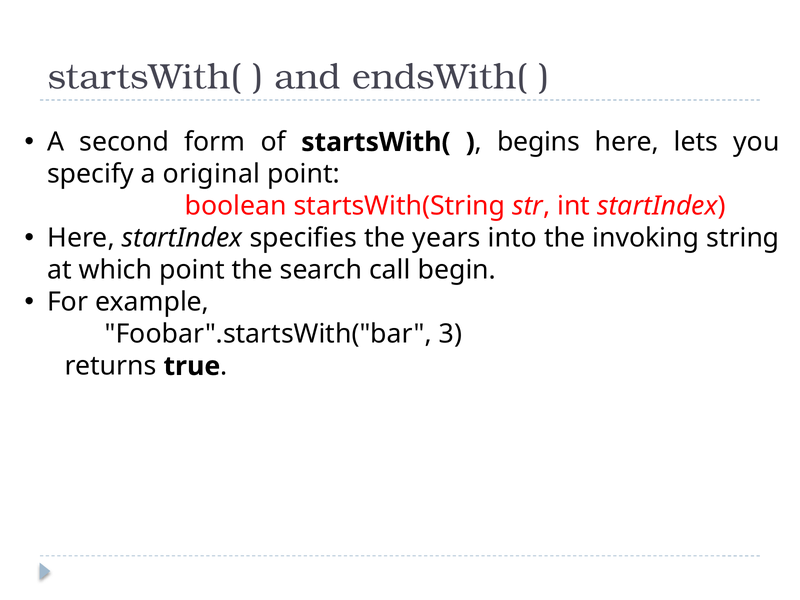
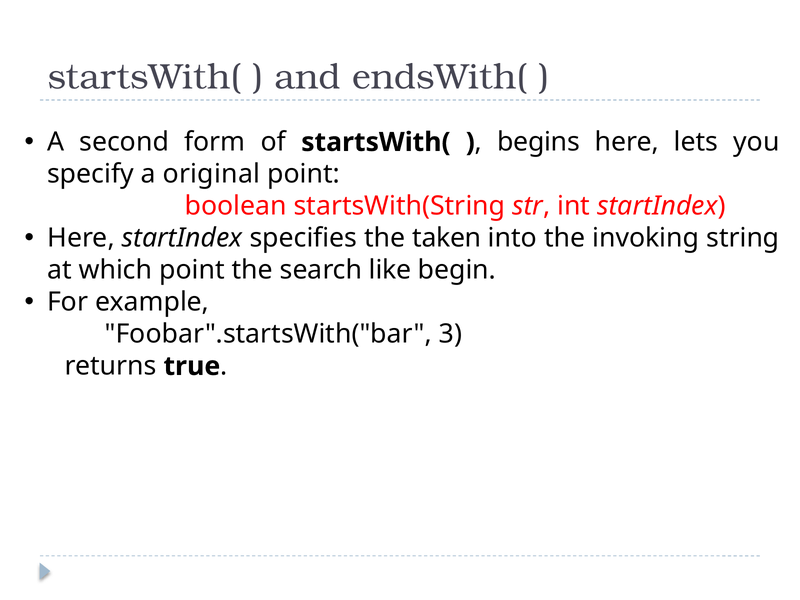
years: years -> taken
call: call -> like
